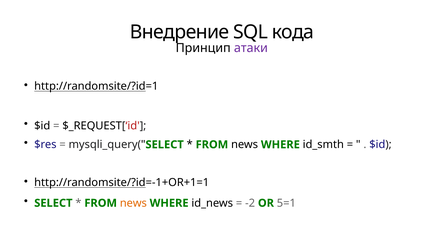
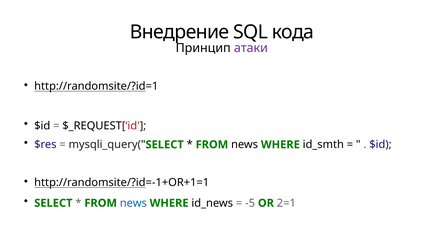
news at (133, 203) colour: orange -> blue
-2: -2 -> -5
5=1: 5=1 -> 2=1
